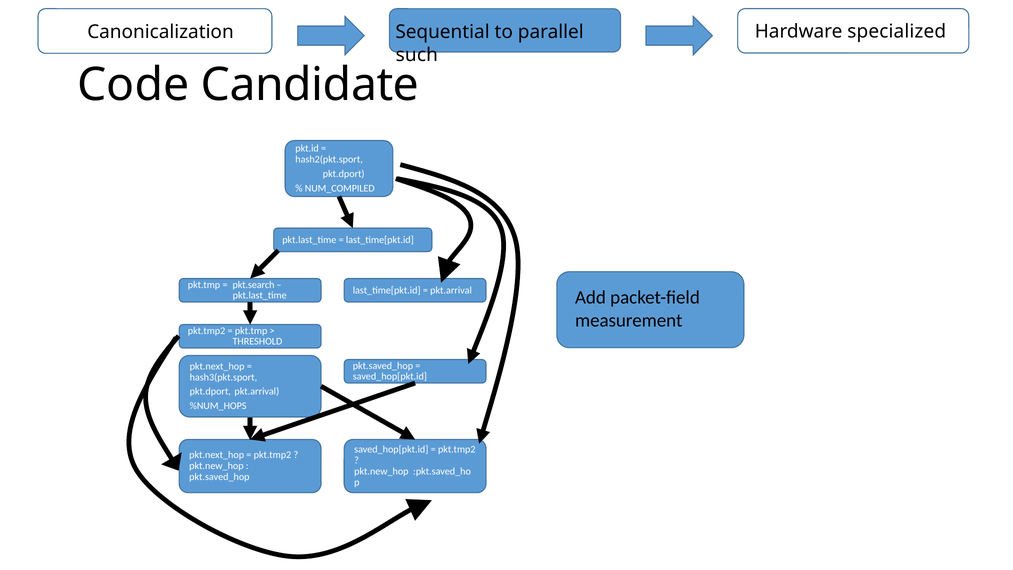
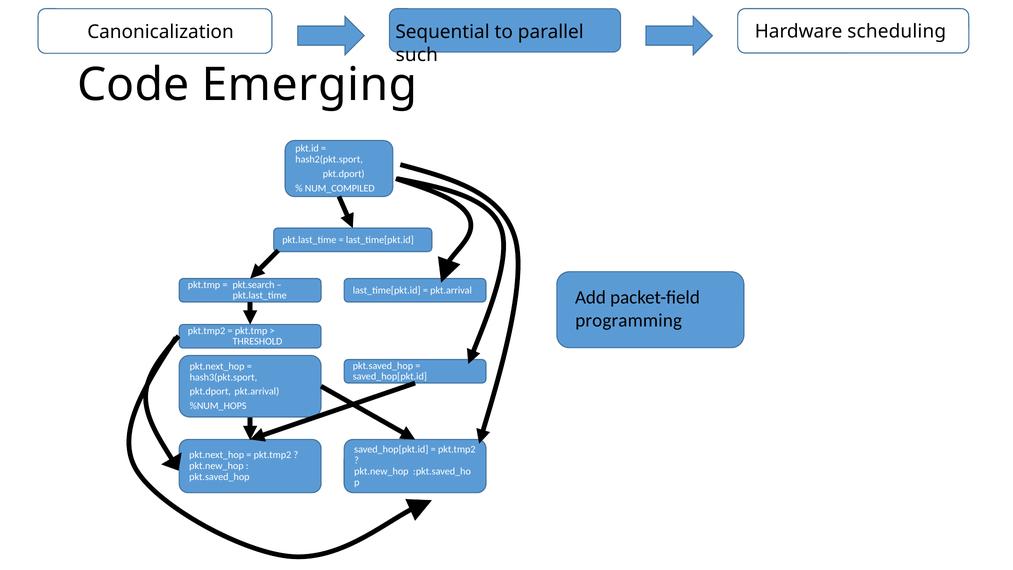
specialized: specialized -> scheduling
Candidate: Candidate -> Emerging
measurement: measurement -> programming
